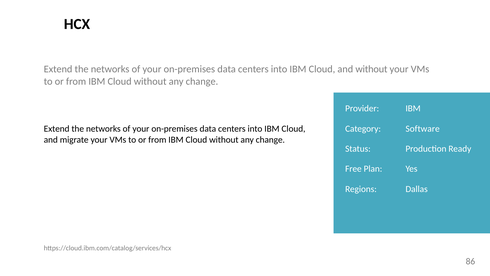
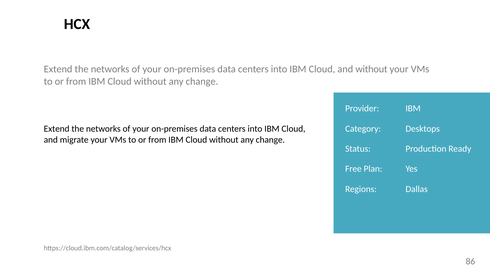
Software: Software -> Desktops
